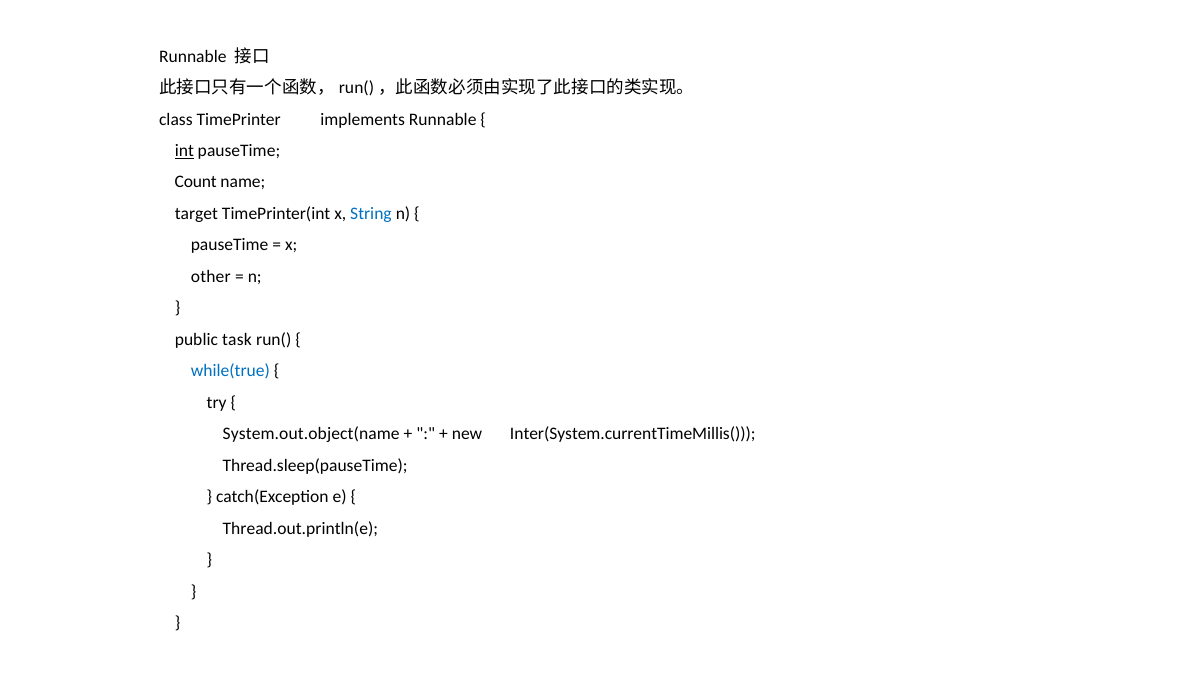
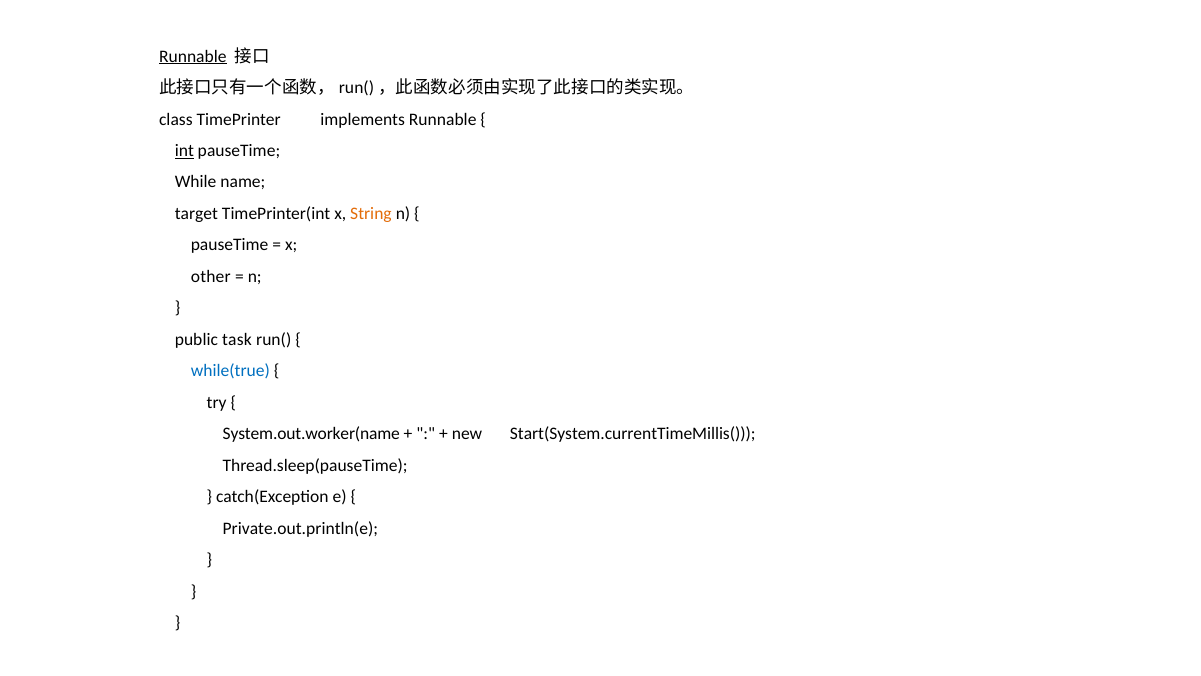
Runnable at (193, 56) underline: none -> present
Count: Count -> While
String colour: blue -> orange
System.out.object(name: System.out.object(name -> System.out.worker(name
Inter(System.currentTimeMillis(: Inter(System.currentTimeMillis( -> Start(System.currentTimeMillis(
Thread.out.println(e: Thread.out.println(e -> Private.out.println(e
